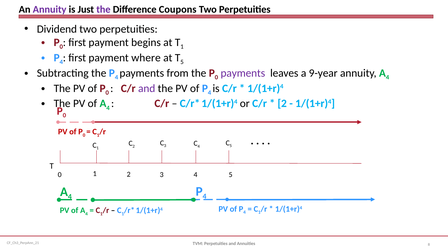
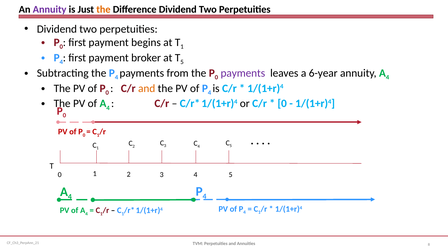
the at (103, 9) colour: purple -> orange
Difference Coupons: Coupons -> Dividend
where: where -> broker
9-year: 9-year -> 6-year
and at (147, 88) colour: purple -> orange
2 at (282, 104): 2 -> 0
